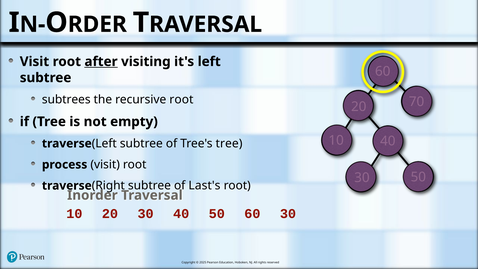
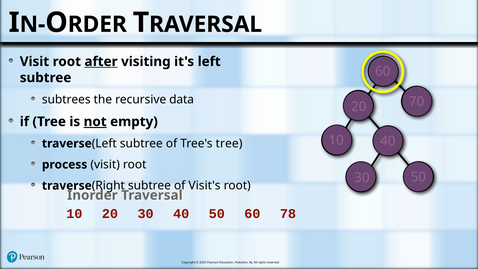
recursive root: root -> data
not underline: none -> present
Last's: Last's -> Visit's
40 30: 30 -> 78
